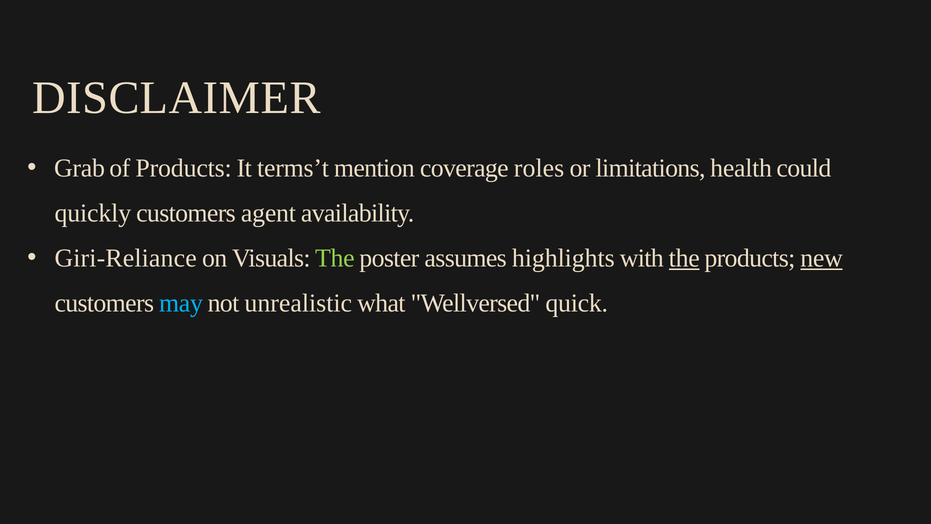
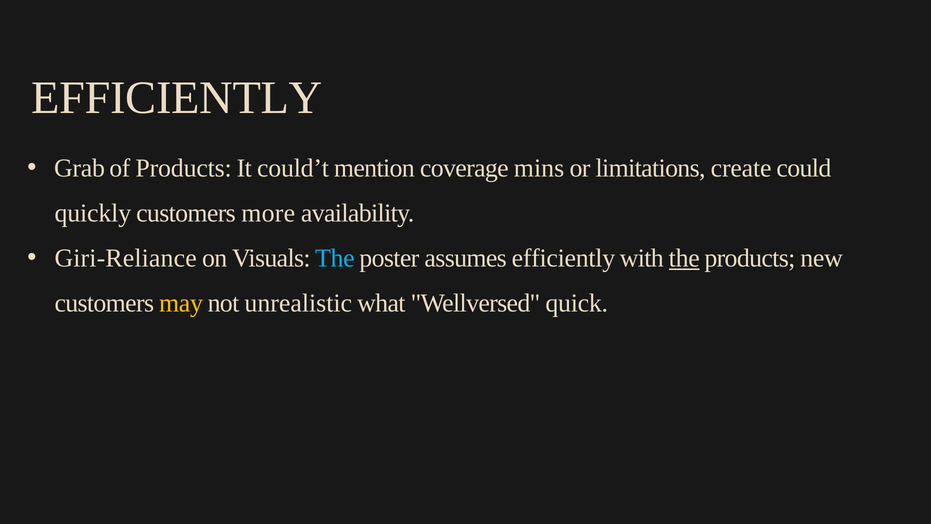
DISCLAIMER at (176, 98): DISCLAIMER -> EFFICIENTLY
terms’t: terms’t -> could’t
roles: roles -> mins
health: health -> create
agent: agent -> more
The at (335, 258) colour: light green -> light blue
assumes highlights: highlights -> efficiently
new underline: present -> none
may colour: light blue -> yellow
